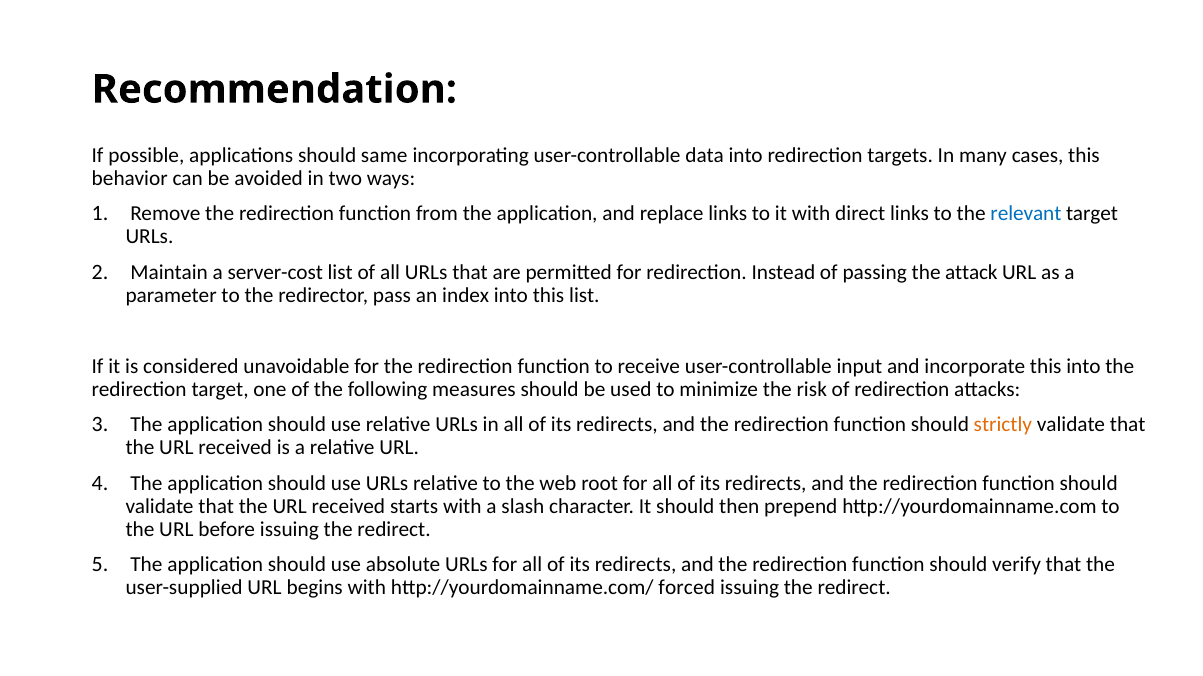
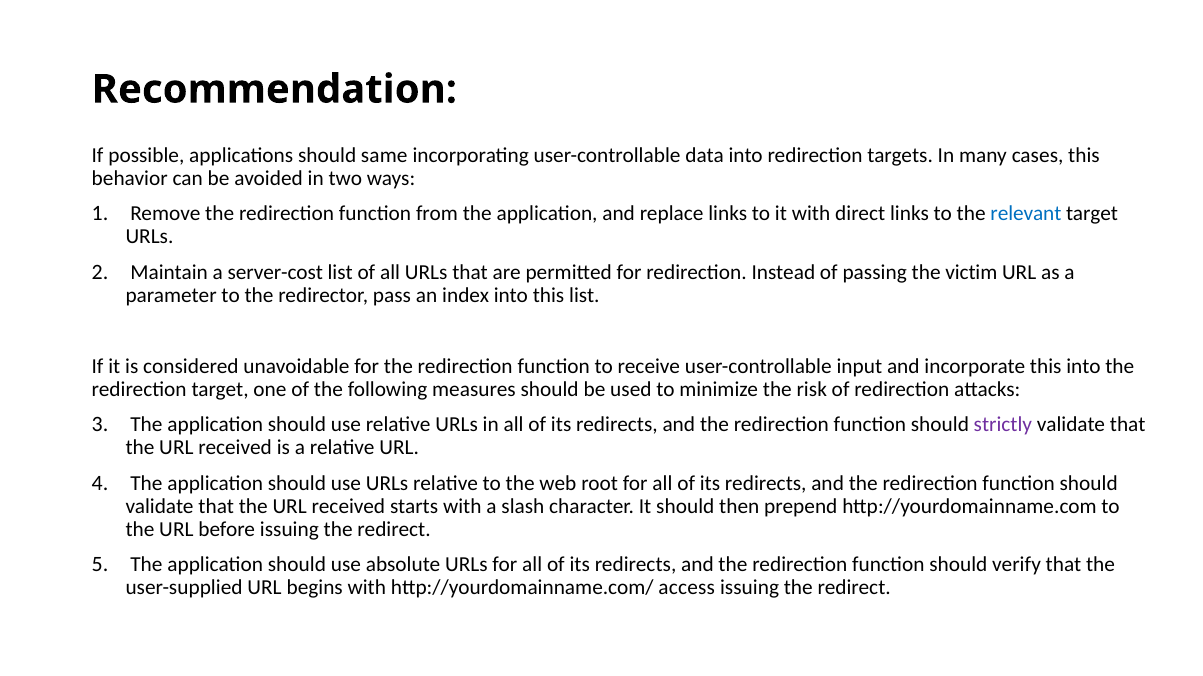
attack: attack -> victim
strictly colour: orange -> purple
forced: forced -> access
